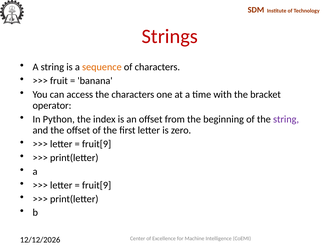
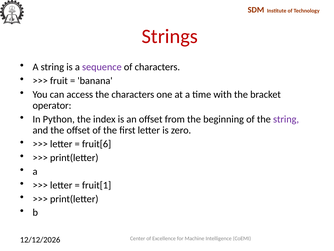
sequence colour: orange -> purple
fruit[9 at (97, 144): fruit[9 -> fruit[6
fruit[9 at (97, 185): fruit[9 -> fruit[1
